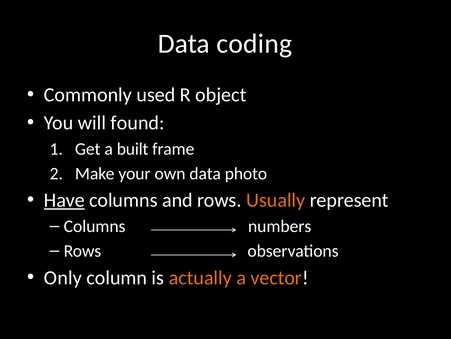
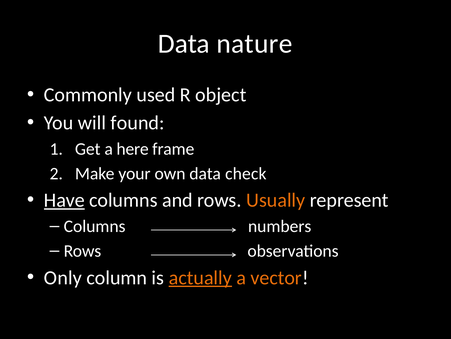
coding: coding -> nature
built: built -> here
photo: photo -> check
actually underline: none -> present
